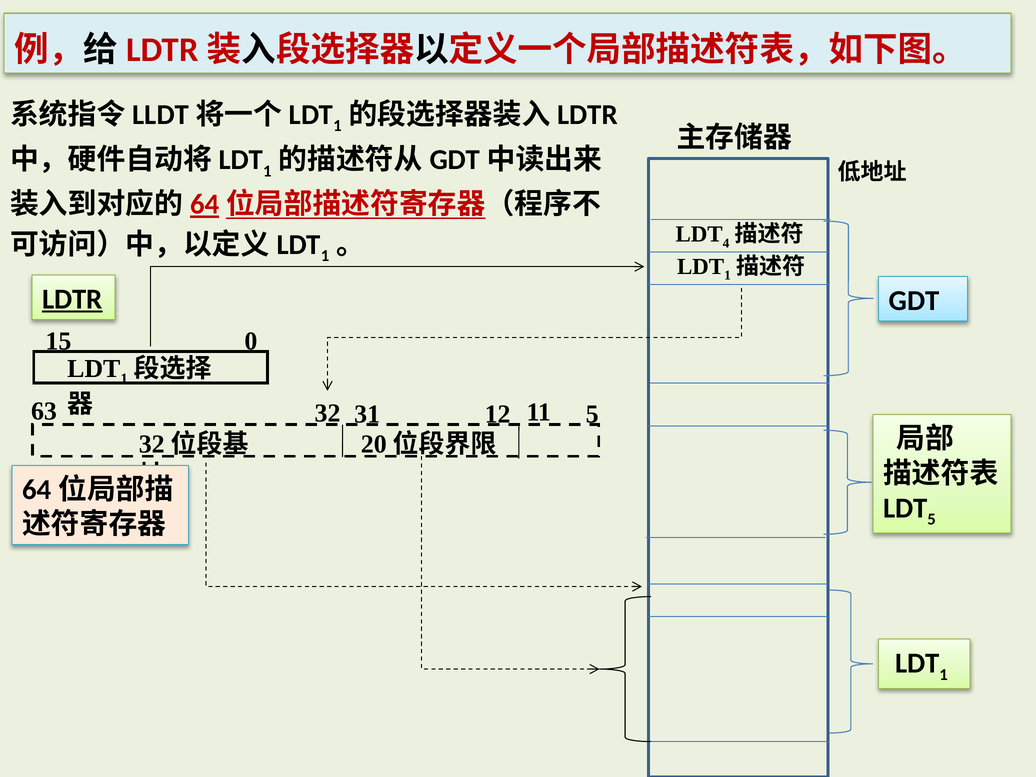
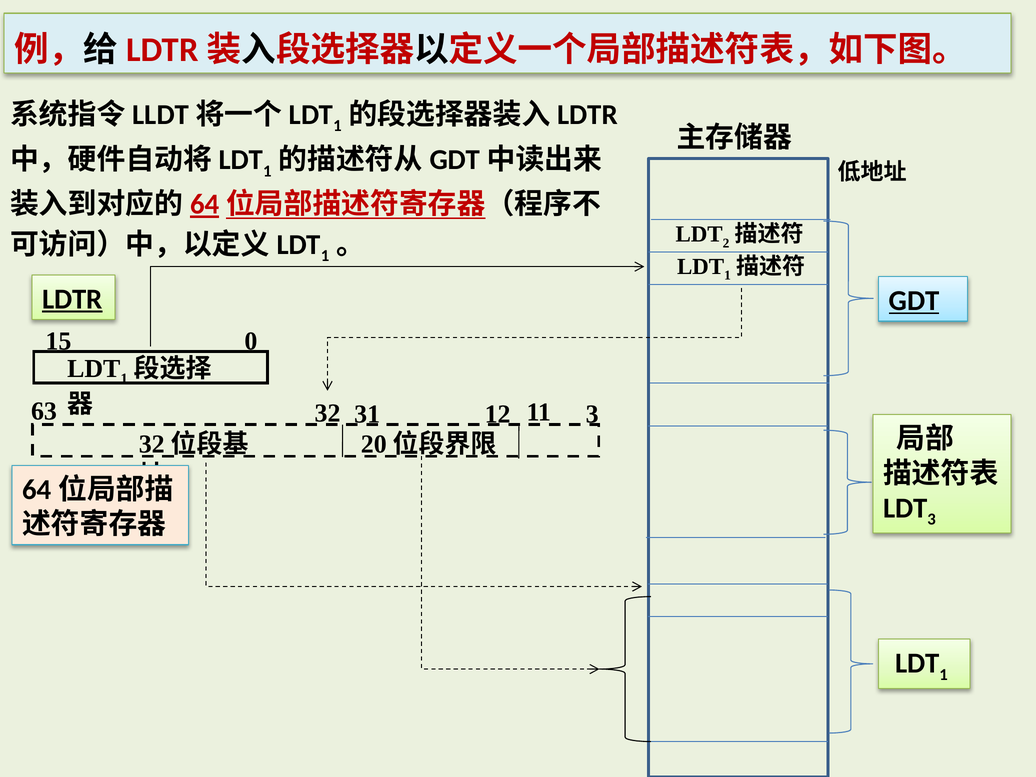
4: 4 -> 2
GDT underline: none -> present
5 at (592, 414): 5 -> 3
5 at (932, 519): 5 -> 3
